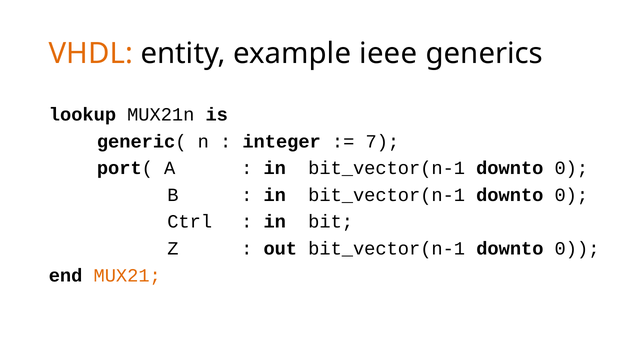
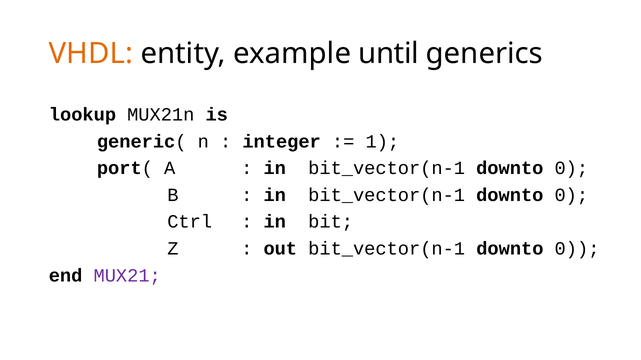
ieee: ieee -> until
7: 7 -> 1
MUX21 colour: orange -> purple
